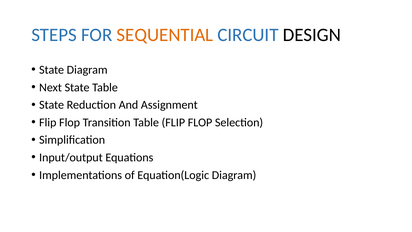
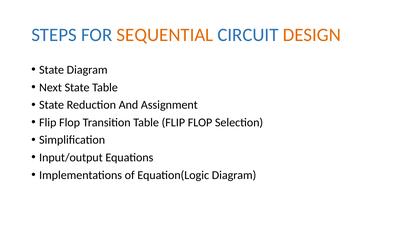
DESIGN colour: black -> orange
